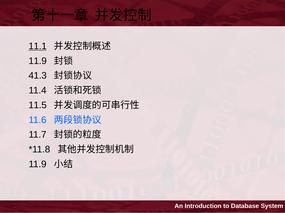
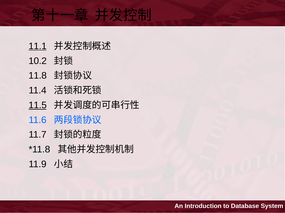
11.9 at (38, 61): 11.9 -> 10.2
41.3: 41.3 -> 11.8
11.5 underline: none -> present
